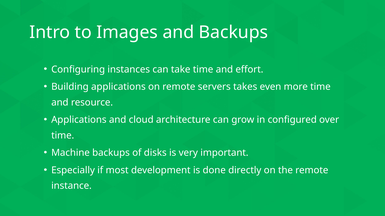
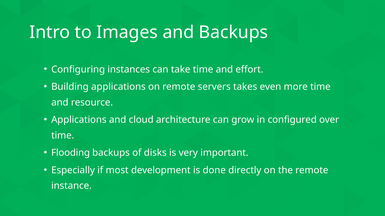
Machine: Machine -> Flooding
